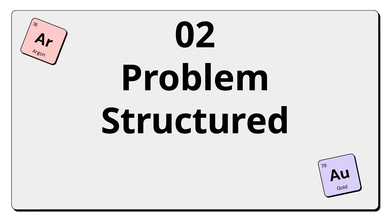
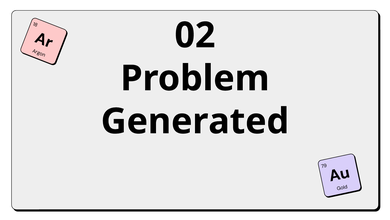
Structured: Structured -> Generated
